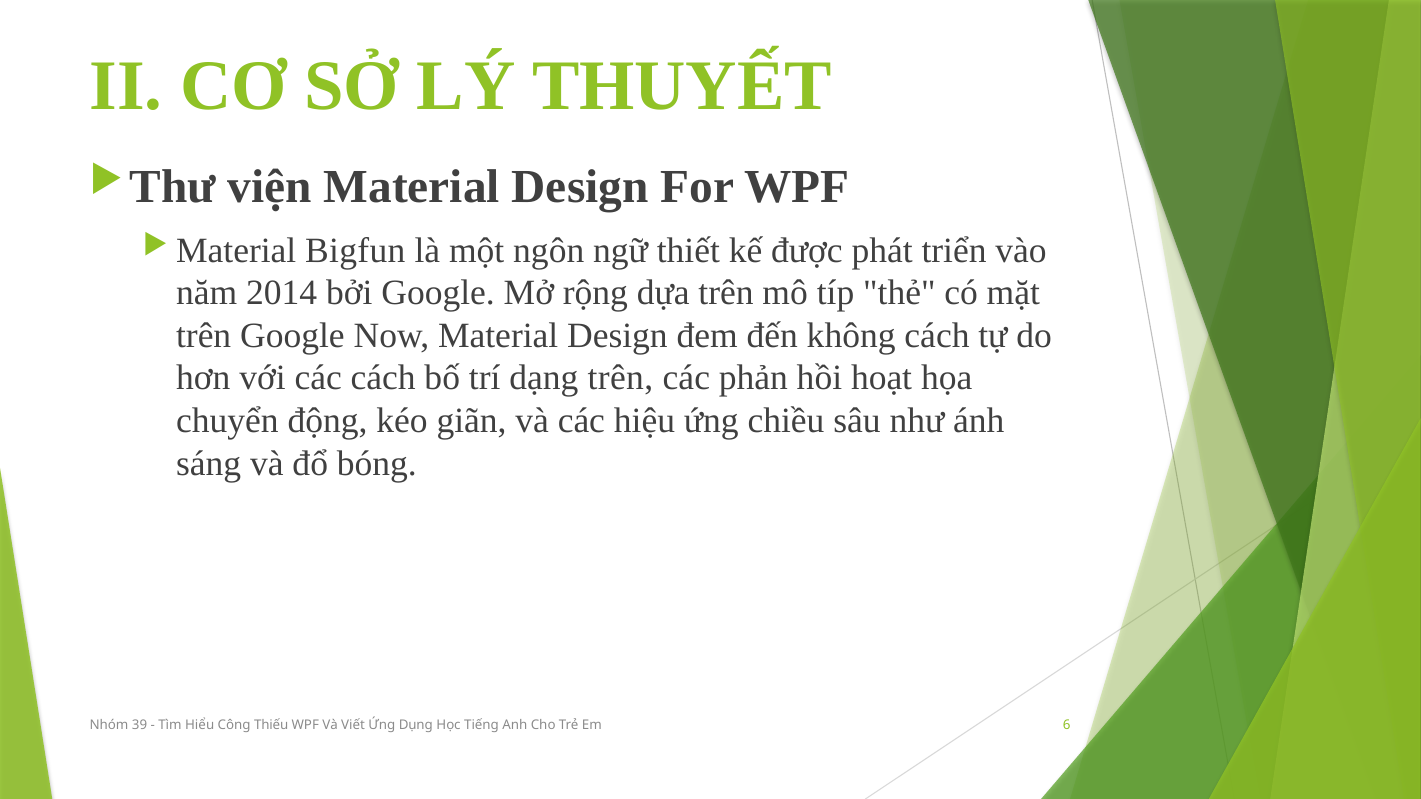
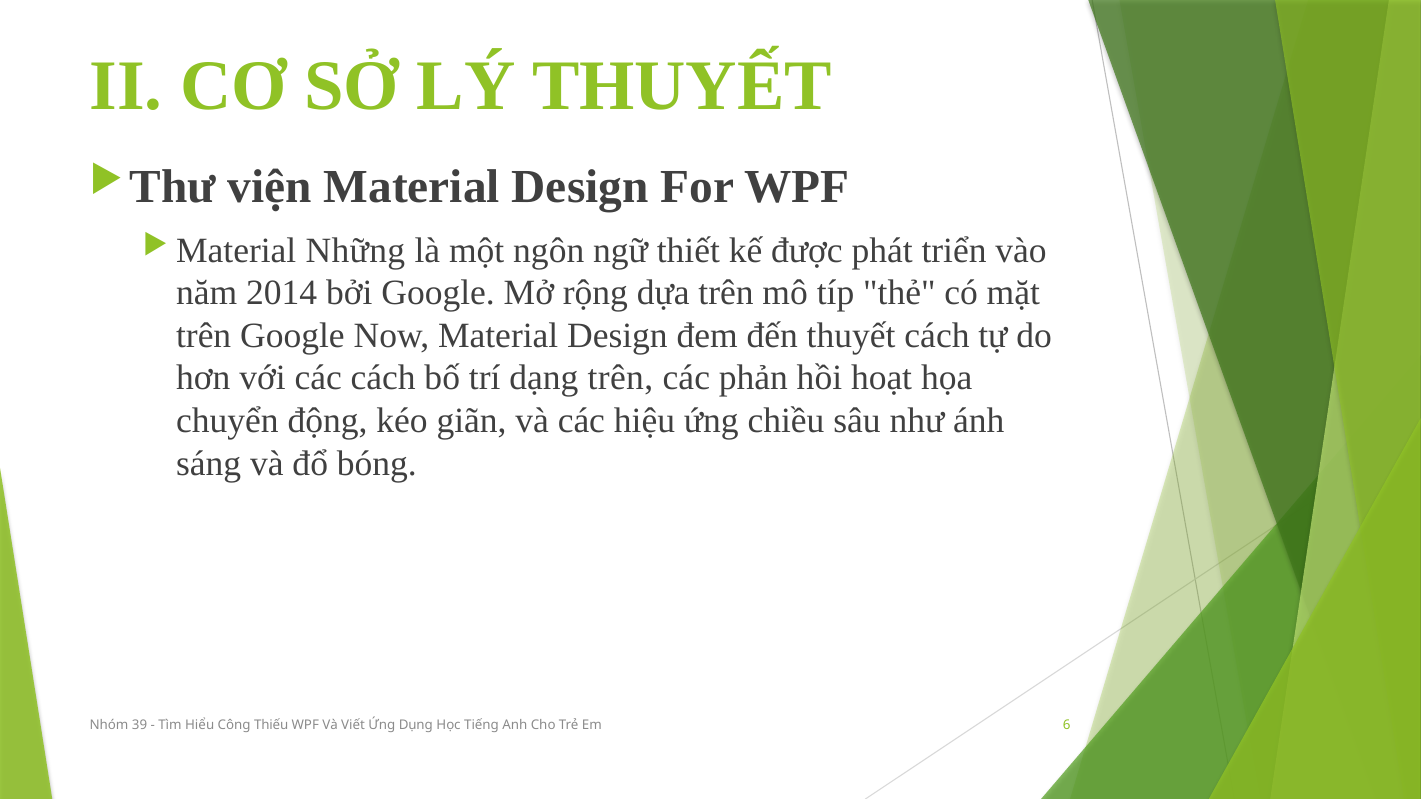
Bigfun: Bigfun -> Những
đến không: không -> thuyết
